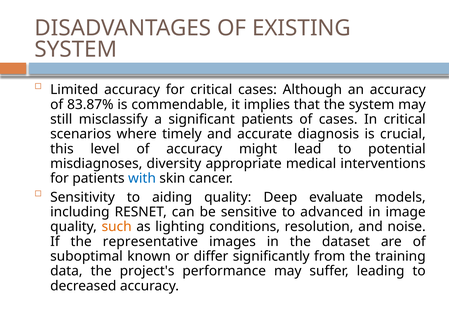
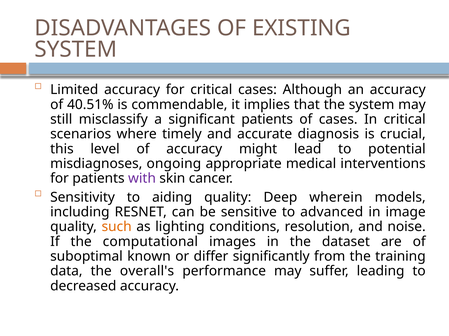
83.87%: 83.87% -> 40.51%
diversity: diversity -> ongoing
with colour: blue -> purple
evaluate: evaluate -> wherein
representative: representative -> computational
project's: project's -> overall's
